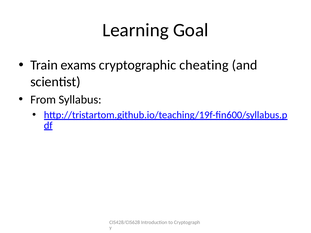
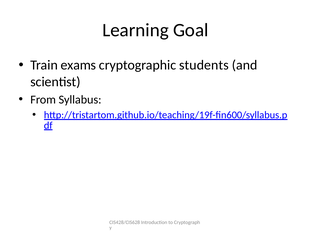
cheating: cheating -> students
